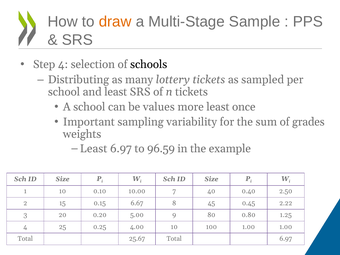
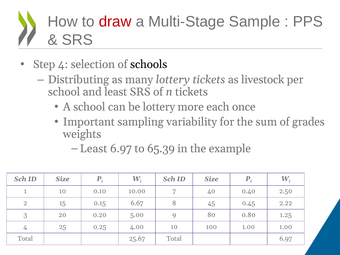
draw colour: orange -> red
sampled: sampled -> livestock
be values: values -> lottery
more least: least -> each
96.59: 96.59 -> 65.39
